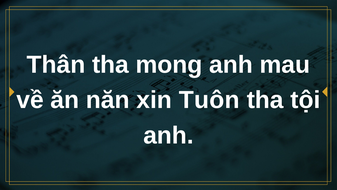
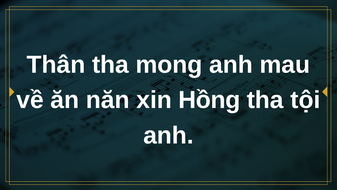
Tuôn: Tuôn -> Hồng
